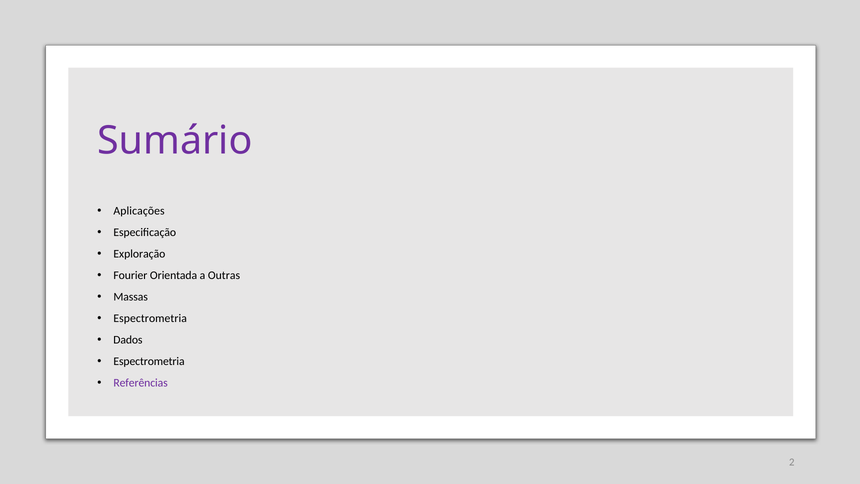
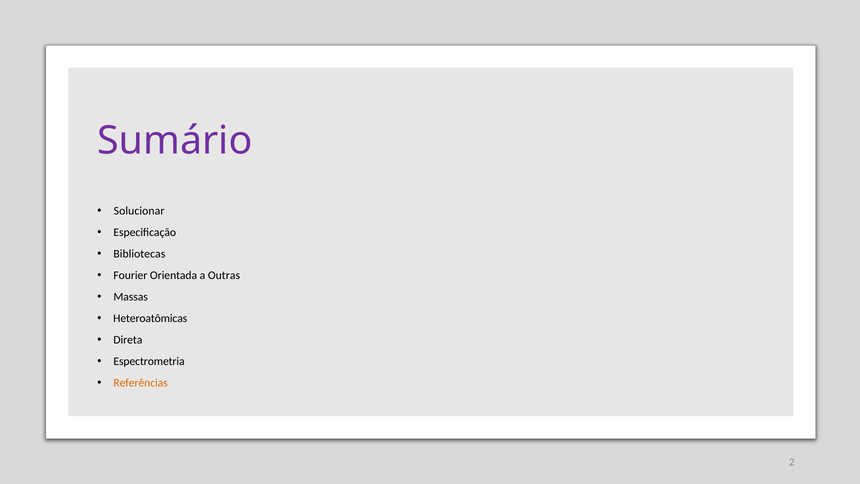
Aplicações: Aplicações -> Solucionar
Exploração: Exploração -> Bibliotecas
Espectrometria at (150, 318): Espectrometria -> Heteroatômicas
Dados: Dados -> Direta
Referências colour: purple -> orange
